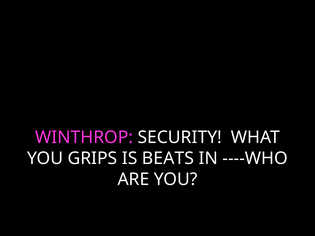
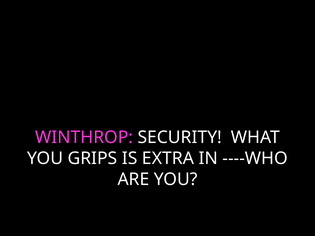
BEATS: BEATS -> EXTRA
